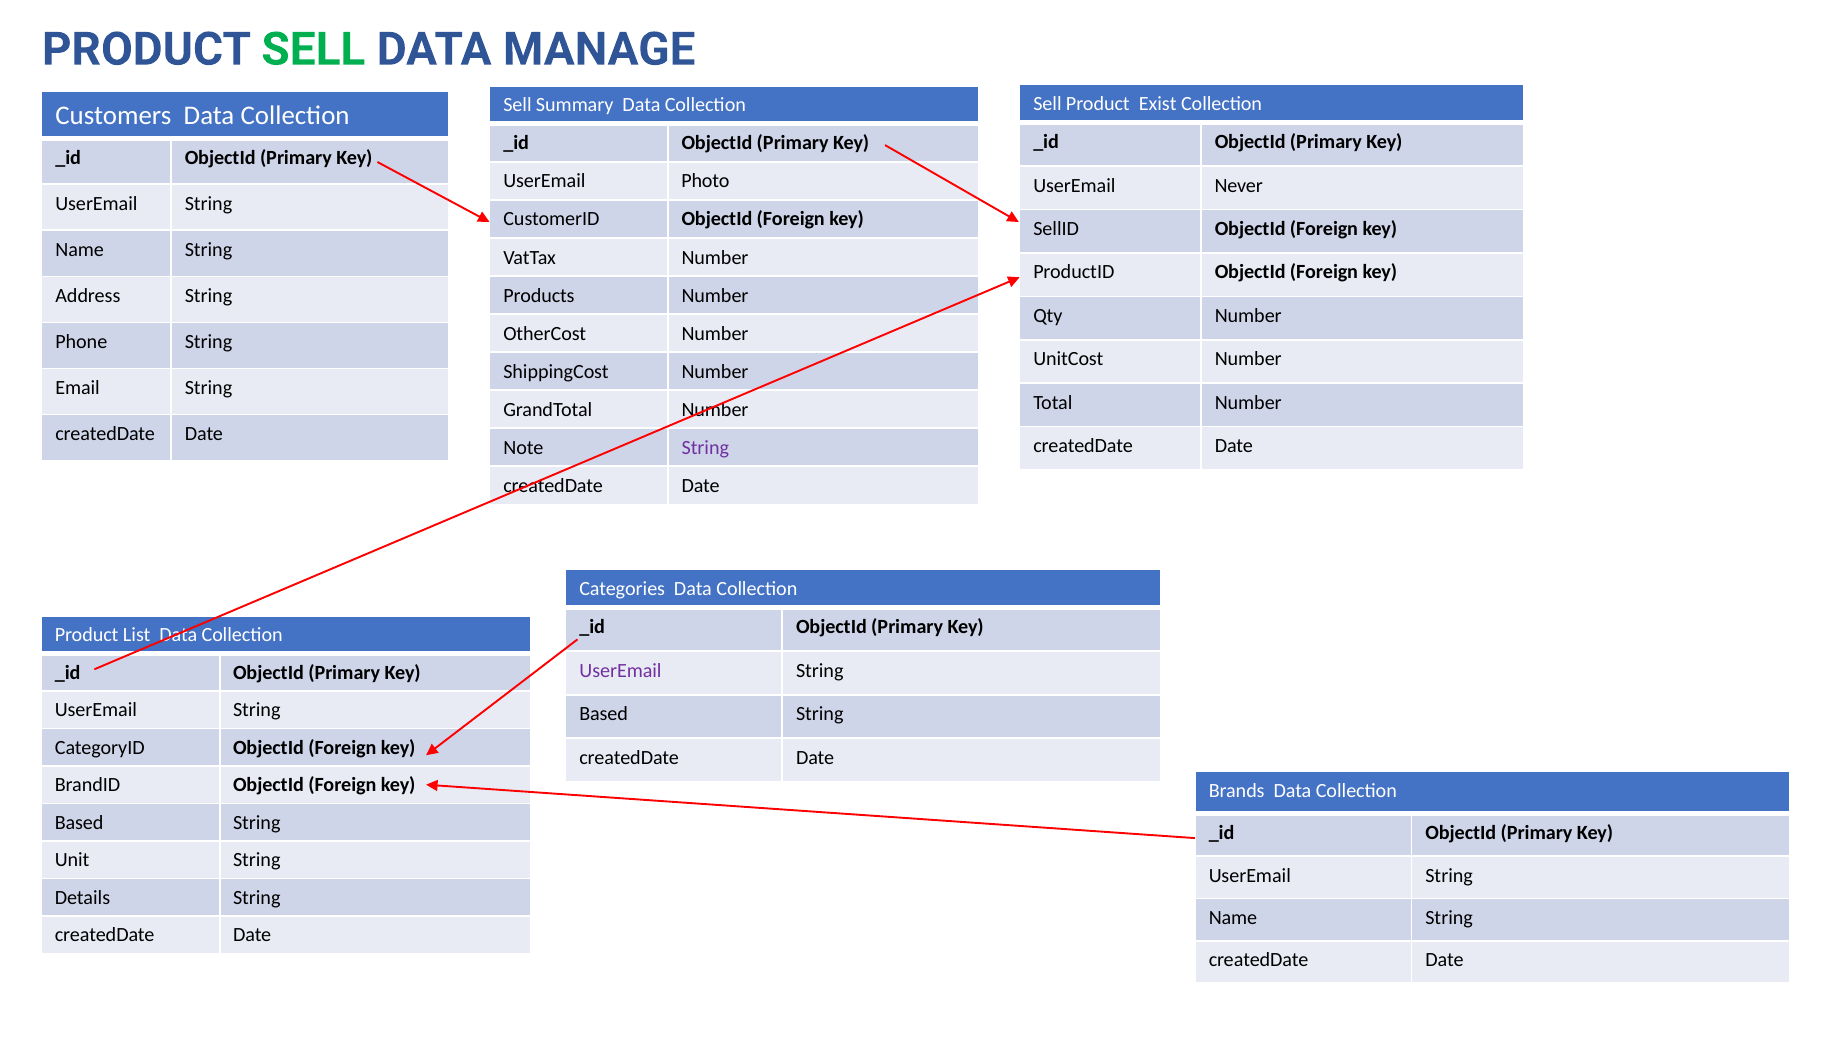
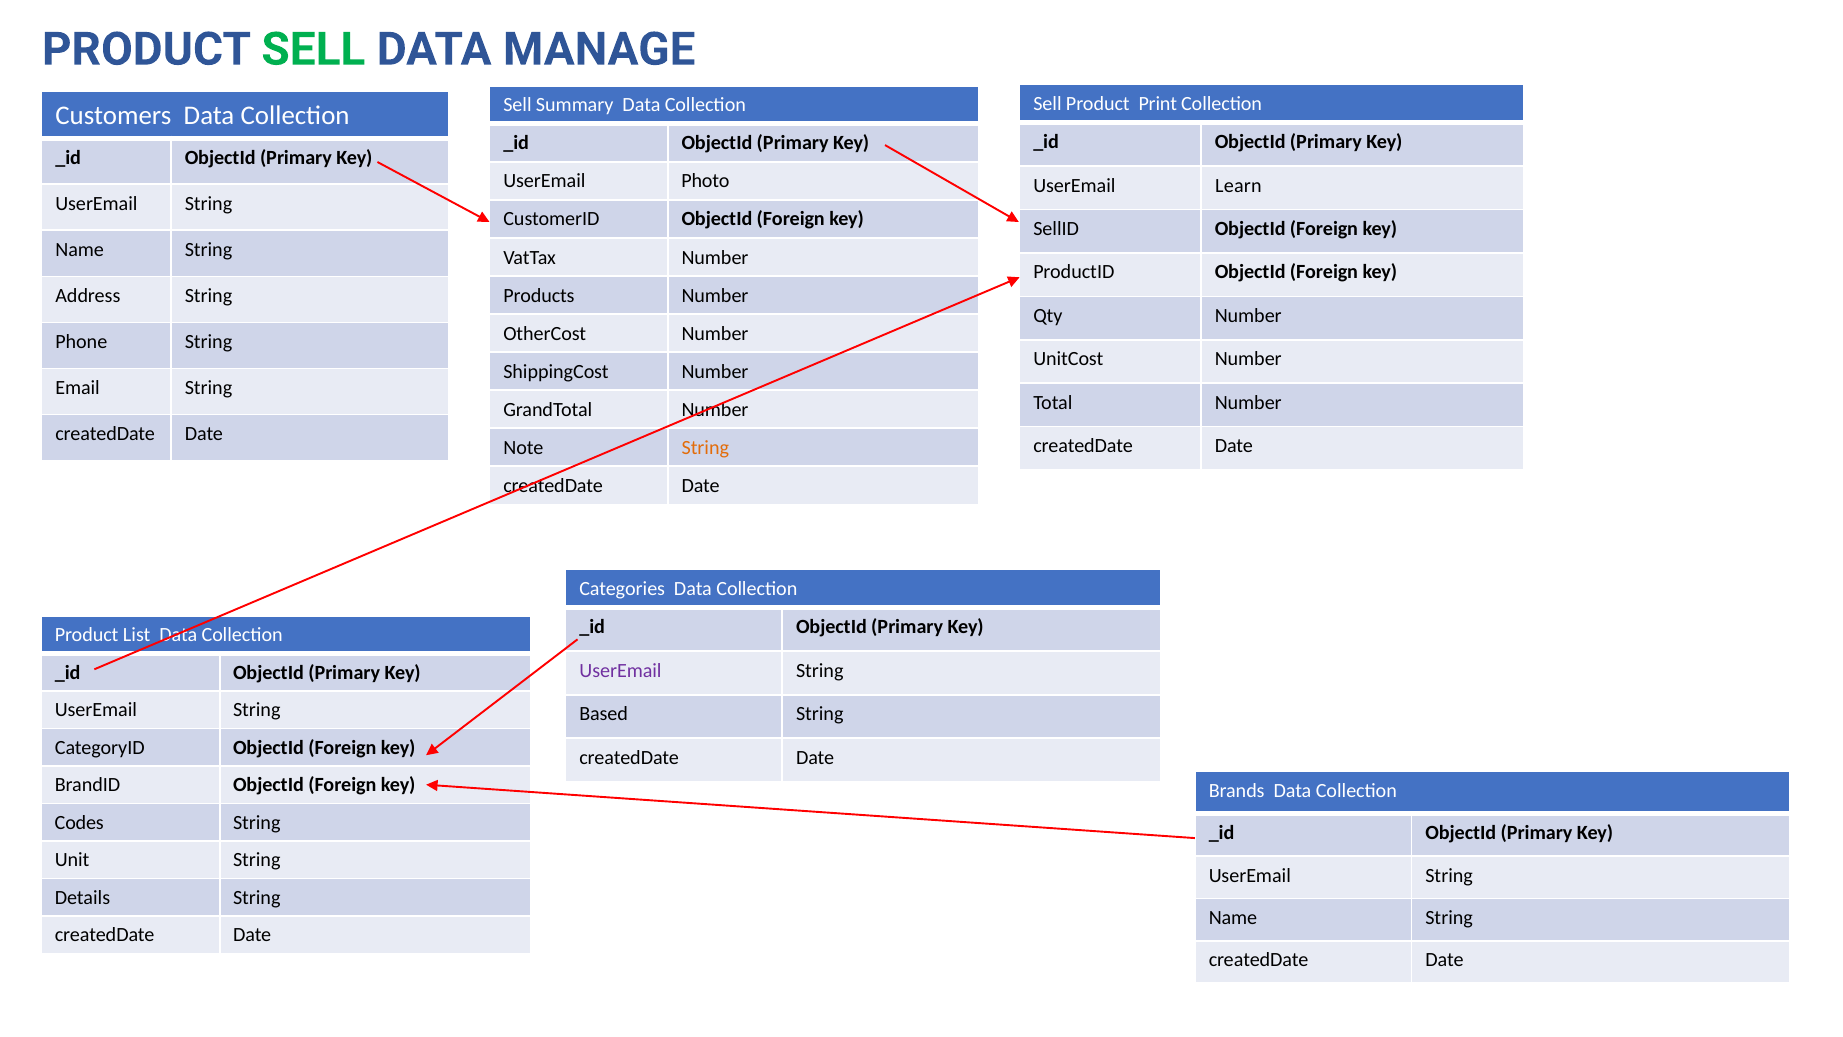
Exist: Exist -> Print
Never: Never -> Learn
String at (705, 447) colour: purple -> orange
Based at (79, 822): Based -> Codes
